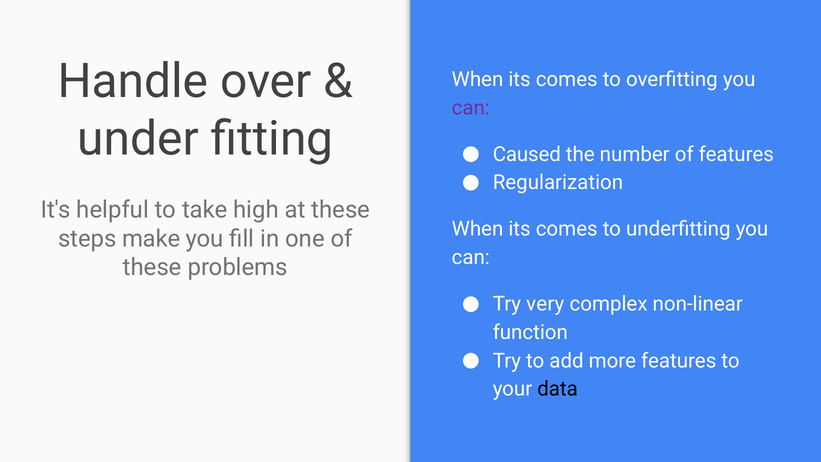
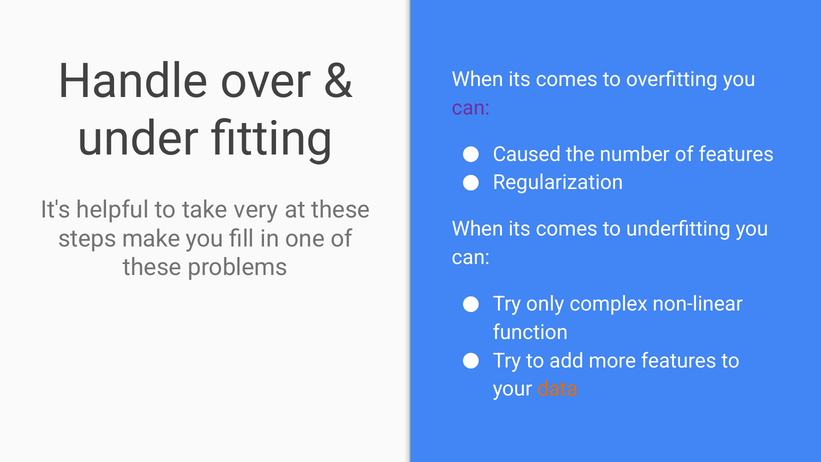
high: high -> very
very: very -> only
data colour: black -> orange
